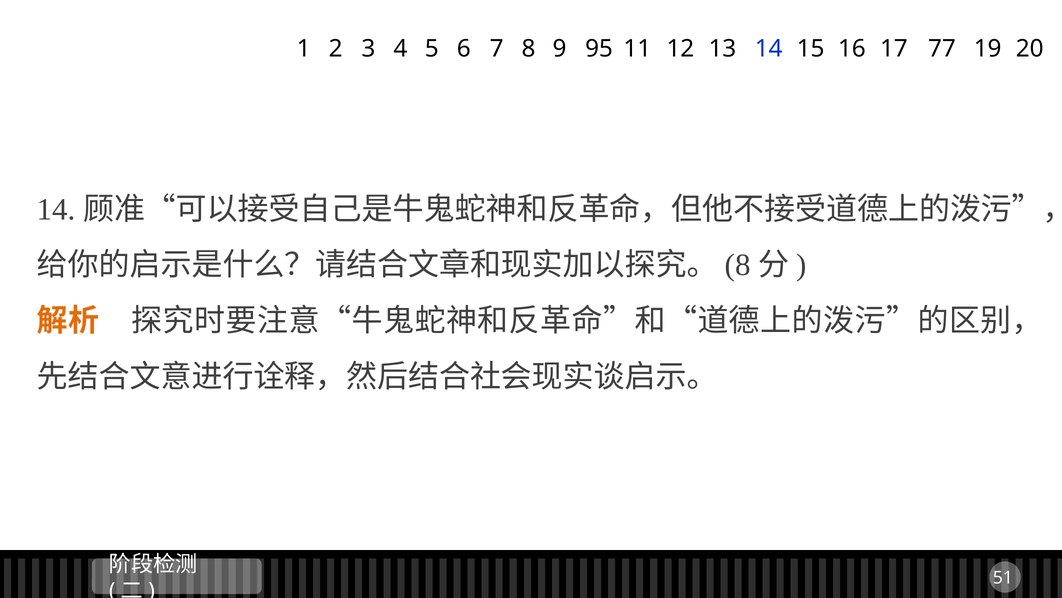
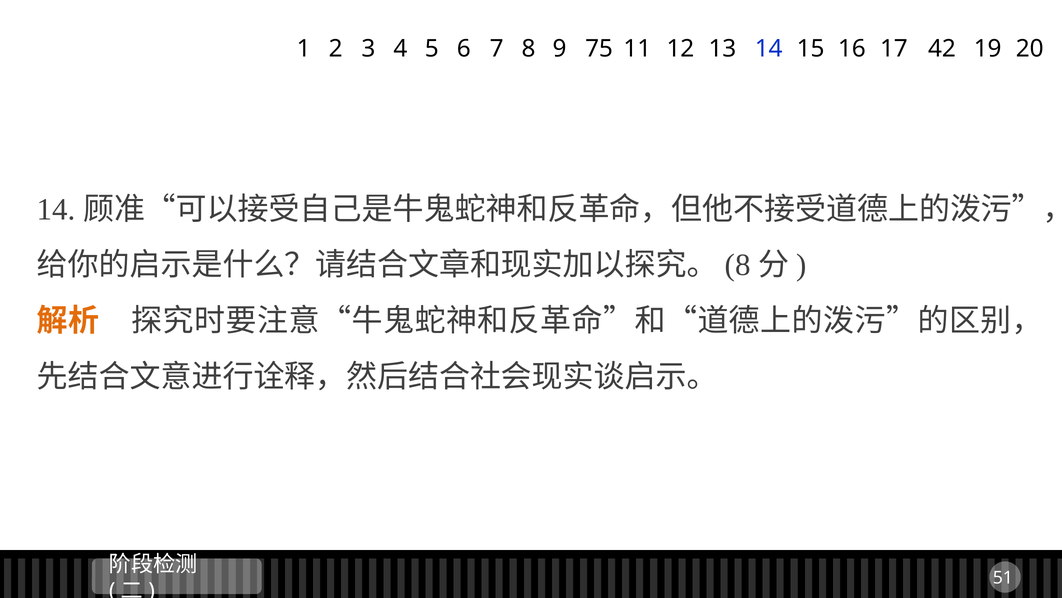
95: 95 -> 75
77: 77 -> 42
